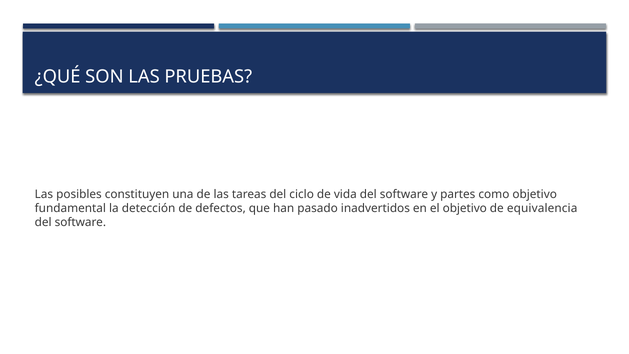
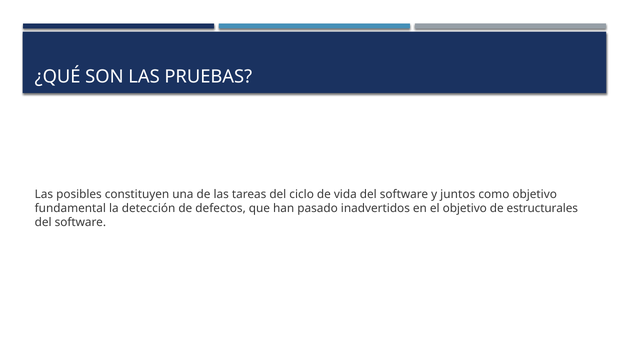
partes: partes -> juntos
equivalencia: equivalencia -> estructurales
